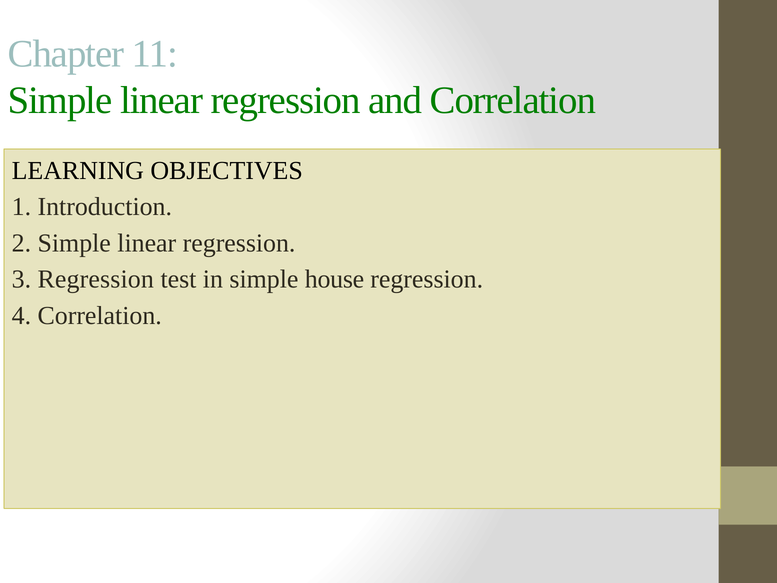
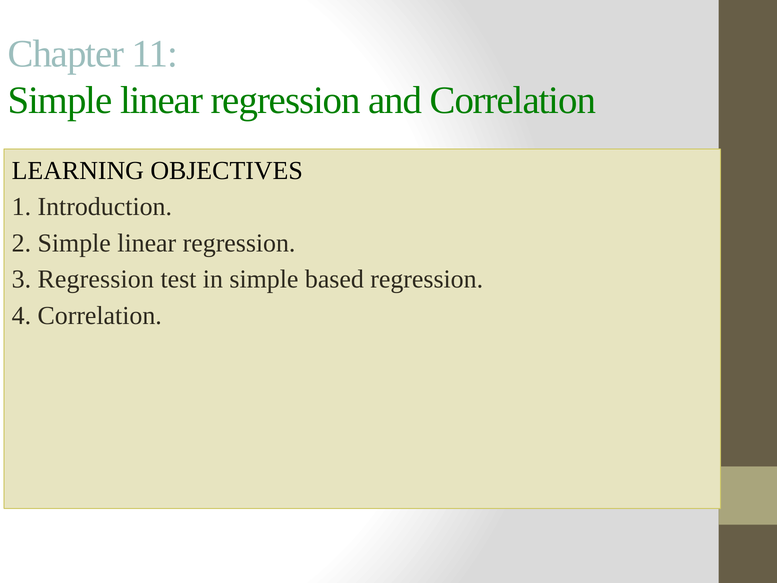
house: house -> based
